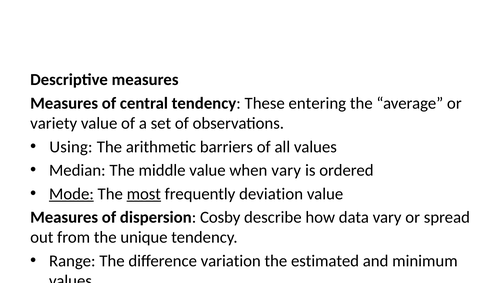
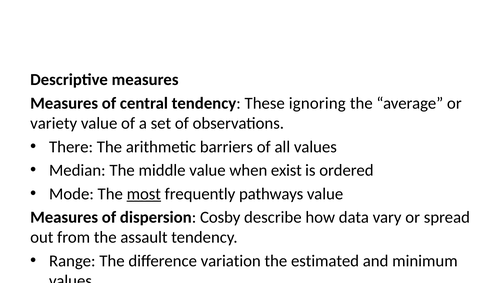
entering: entering -> ignoring
Using: Using -> There
when vary: vary -> exist
Mode underline: present -> none
frequently deviation: deviation -> pathways
unique: unique -> assault
